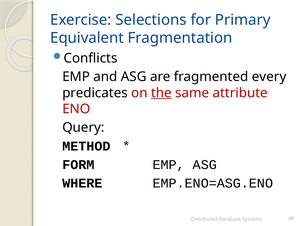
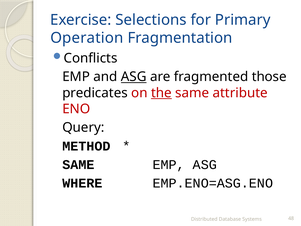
Equivalent: Equivalent -> Operation
ASG at (134, 77) underline: none -> present
every: every -> those
FORM at (78, 165): FORM -> SAME
